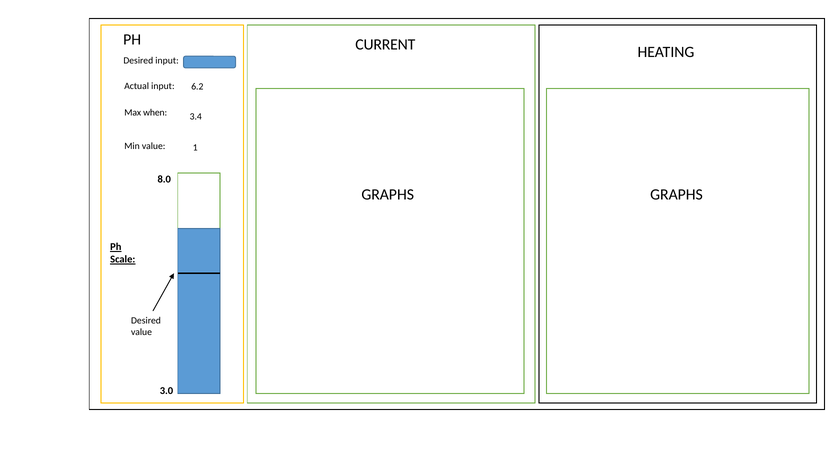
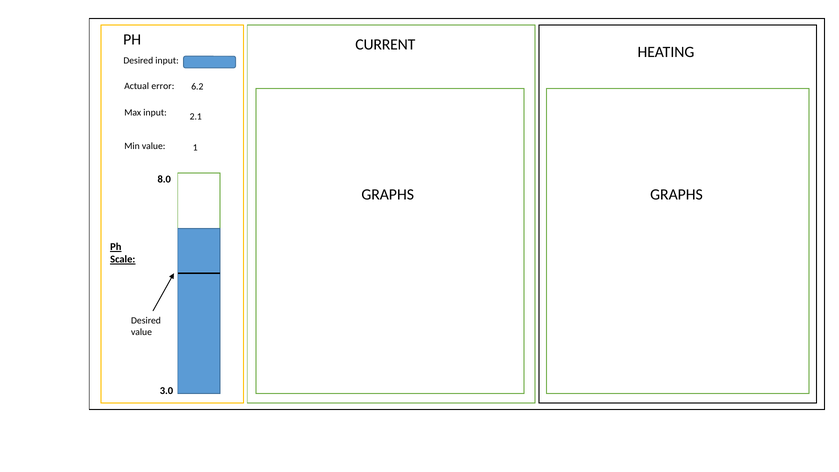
Actual input: input -> error
Max when: when -> input
3.4: 3.4 -> 2.1
